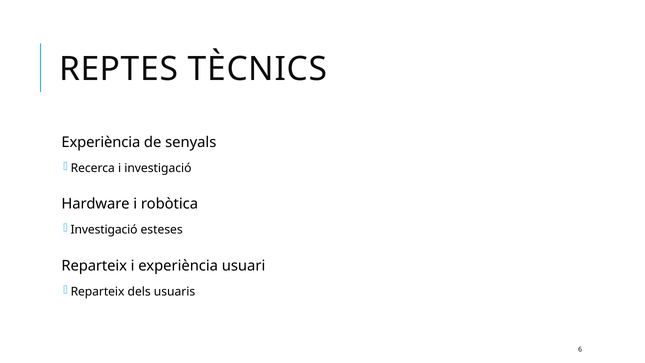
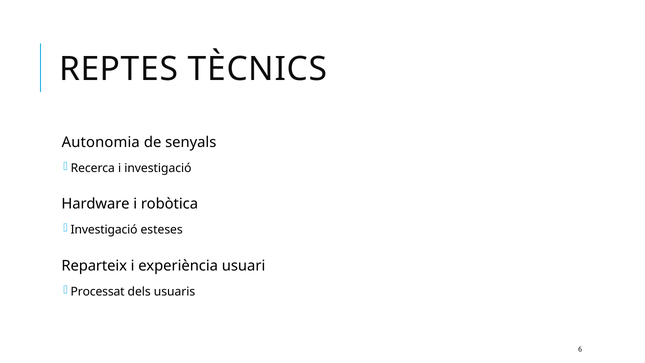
Experiència at (101, 142): Experiència -> Autonomia
Reparteix at (98, 292): Reparteix -> Processat
